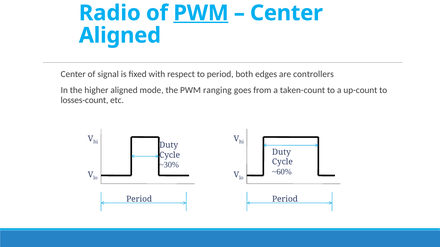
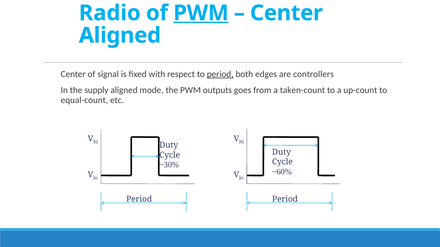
period at (220, 74) underline: none -> present
higher: higher -> supply
ranging: ranging -> outputs
losses-count: losses-count -> equal-count
